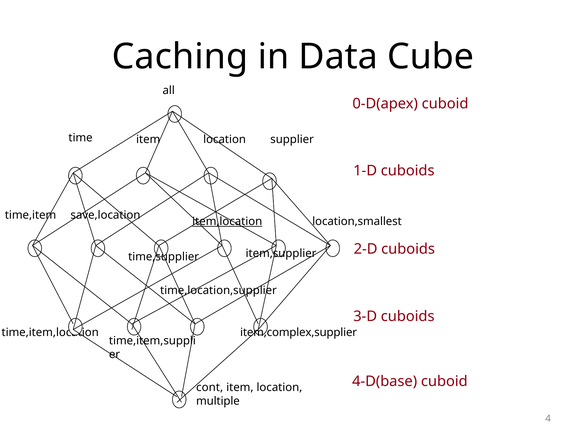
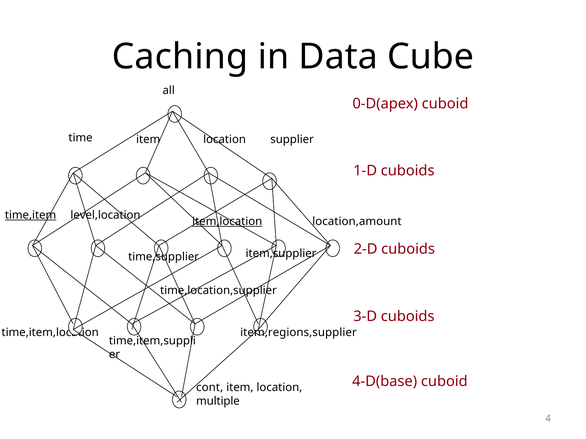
time,item underline: none -> present
save,location: save,location -> level,location
location,smallest: location,smallest -> location,amount
item,complex,supplier: item,complex,supplier -> item,regions,supplier
